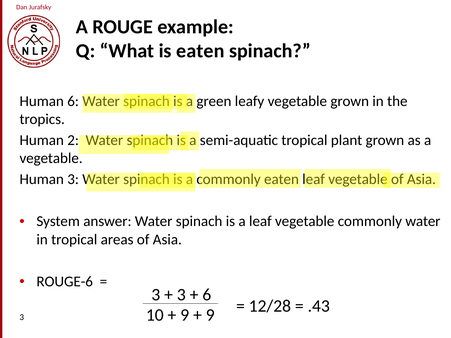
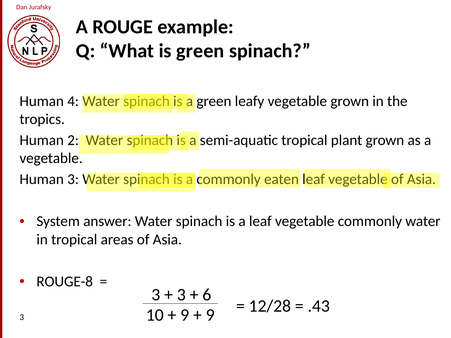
is eaten: eaten -> green
Human 6: 6 -> 4
ROUGE-6: ROUGE-6 -> ROUGE-8
